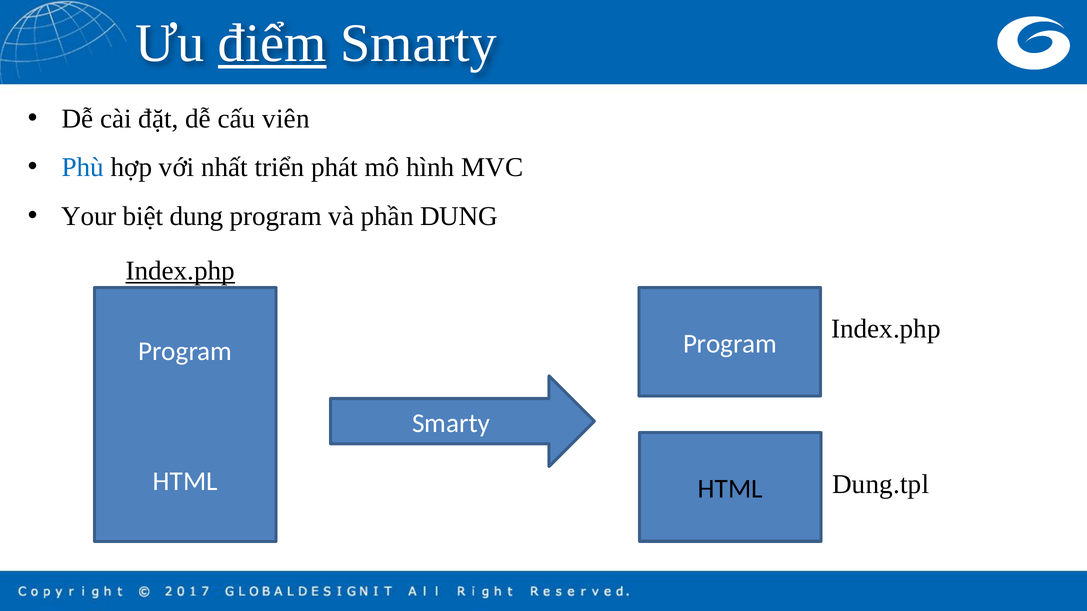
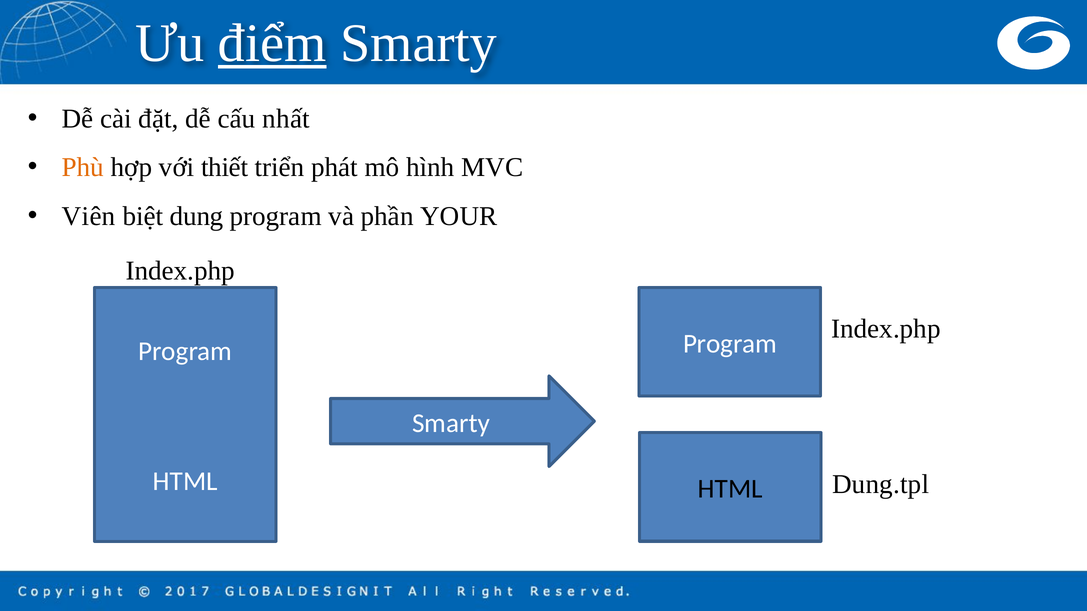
viên: viên -> nhất
Phù colour: blue -> orange
nhất: nhất -> thiết
Your: Your -> Viên
phần DUNG: DUNG -> YOUR
Index.php at (180, 271) underline: present -> none
